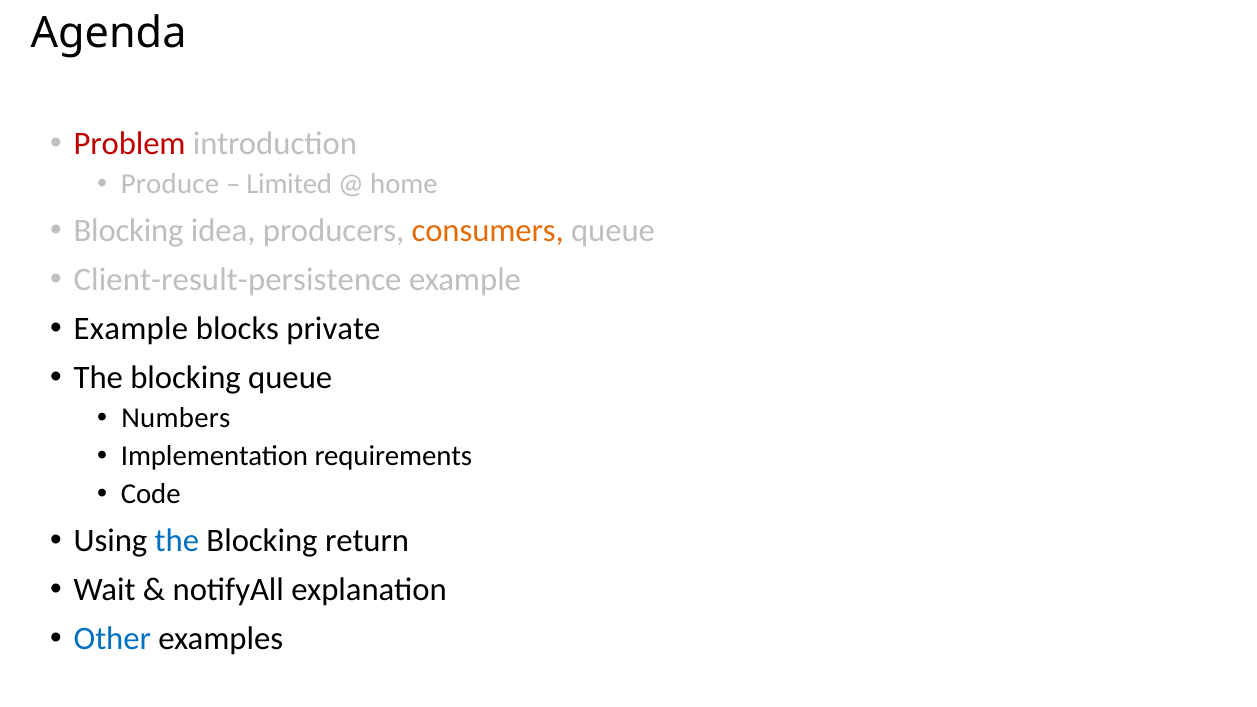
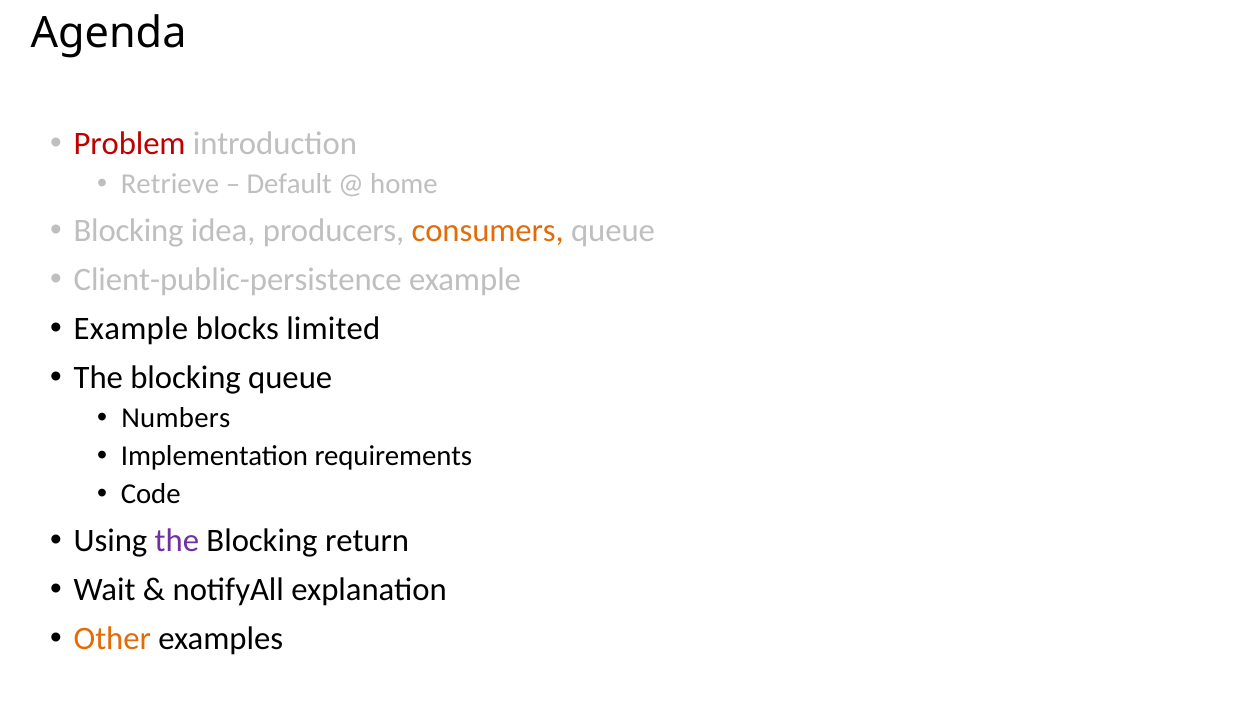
Produce: Produce -> Retrieve
Limited: Limited -> Default
Client-result-persistence: Client-result-persistence -> Client-public-persistence
private: private -> limited
the at (177, 541) colour: blue -> purple
Other colour: blue -> orange
